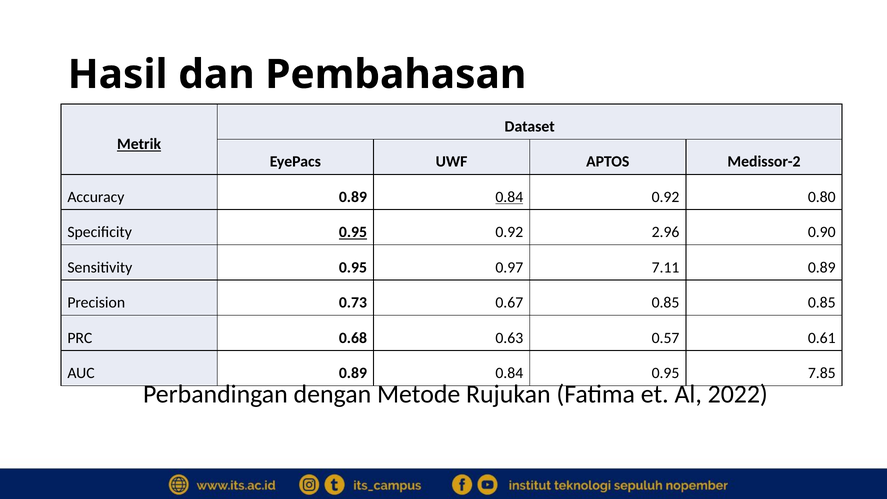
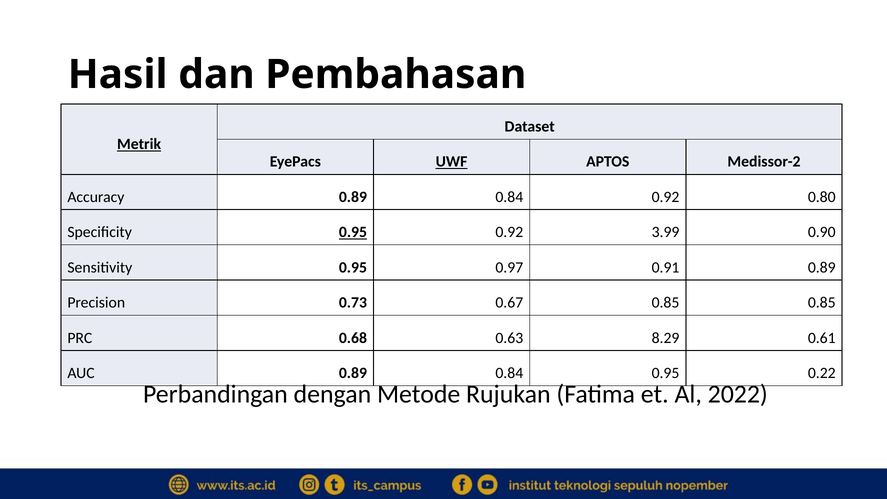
UWF underline: none -> present
0.84 at (509, 197) underline: present -> none
2.96: 2.96 -> 3.99
7.11: 7.11 -> 0.91
0.57: 0.57 -> 8.29
7.85: 7.85 -> 0.22
